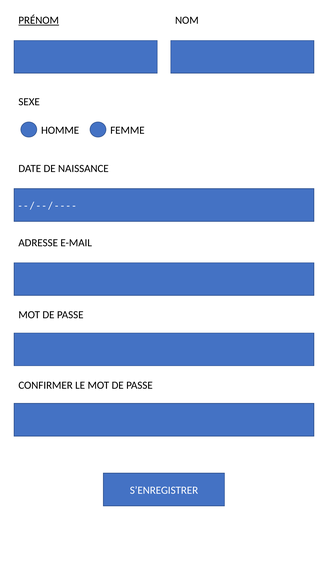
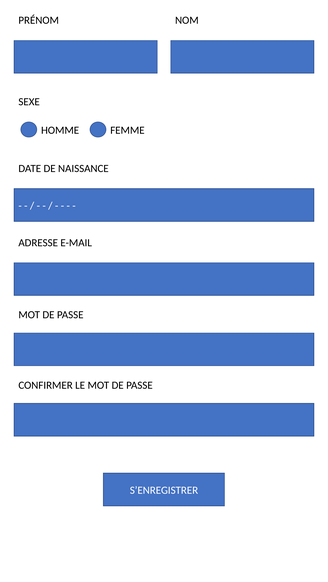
PRÉNOM underline: present -> none
